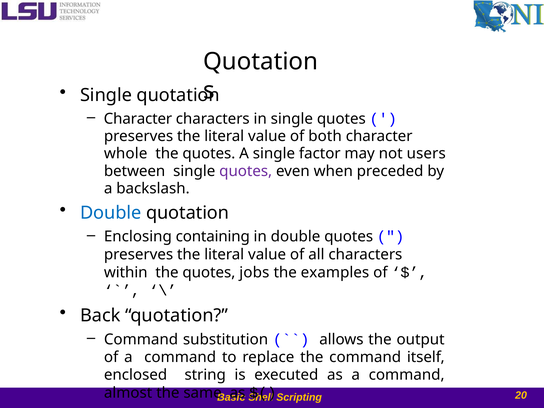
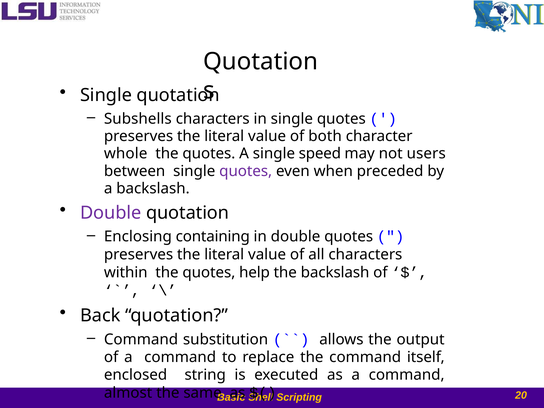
Character at (138, 119): Character -> Subshells
factor: factor -> speed
Double at (111, 213) colour: blue -> purple
jobs: jobs -> help
the examples: examples -> backslash
